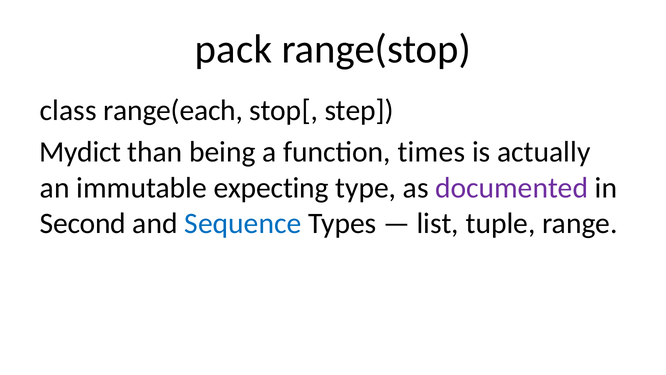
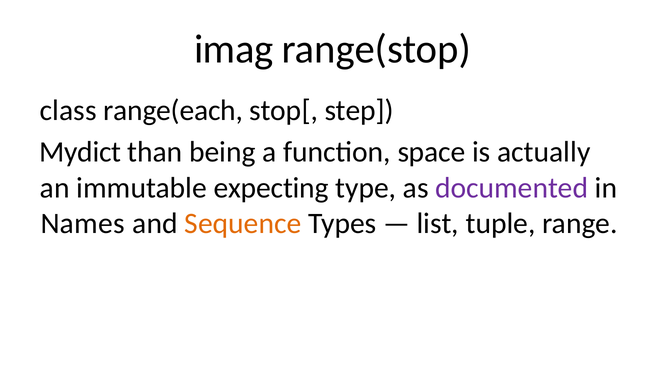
pack: pack -> imag
times: times -> space
Second: Second -> Names
Sequence colour: blue -> orange
